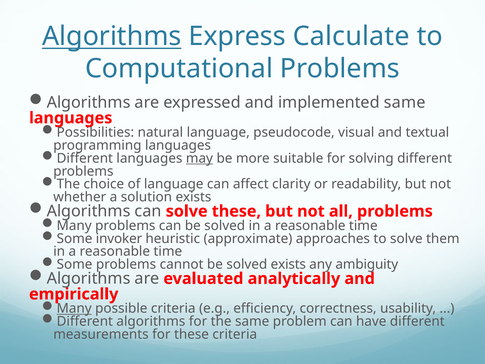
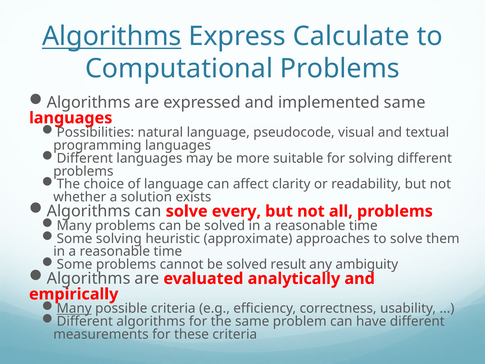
may underline: present -> none
solve these: these -> every
Some invoker: invoker -> solving
solved exists: exists -> result
